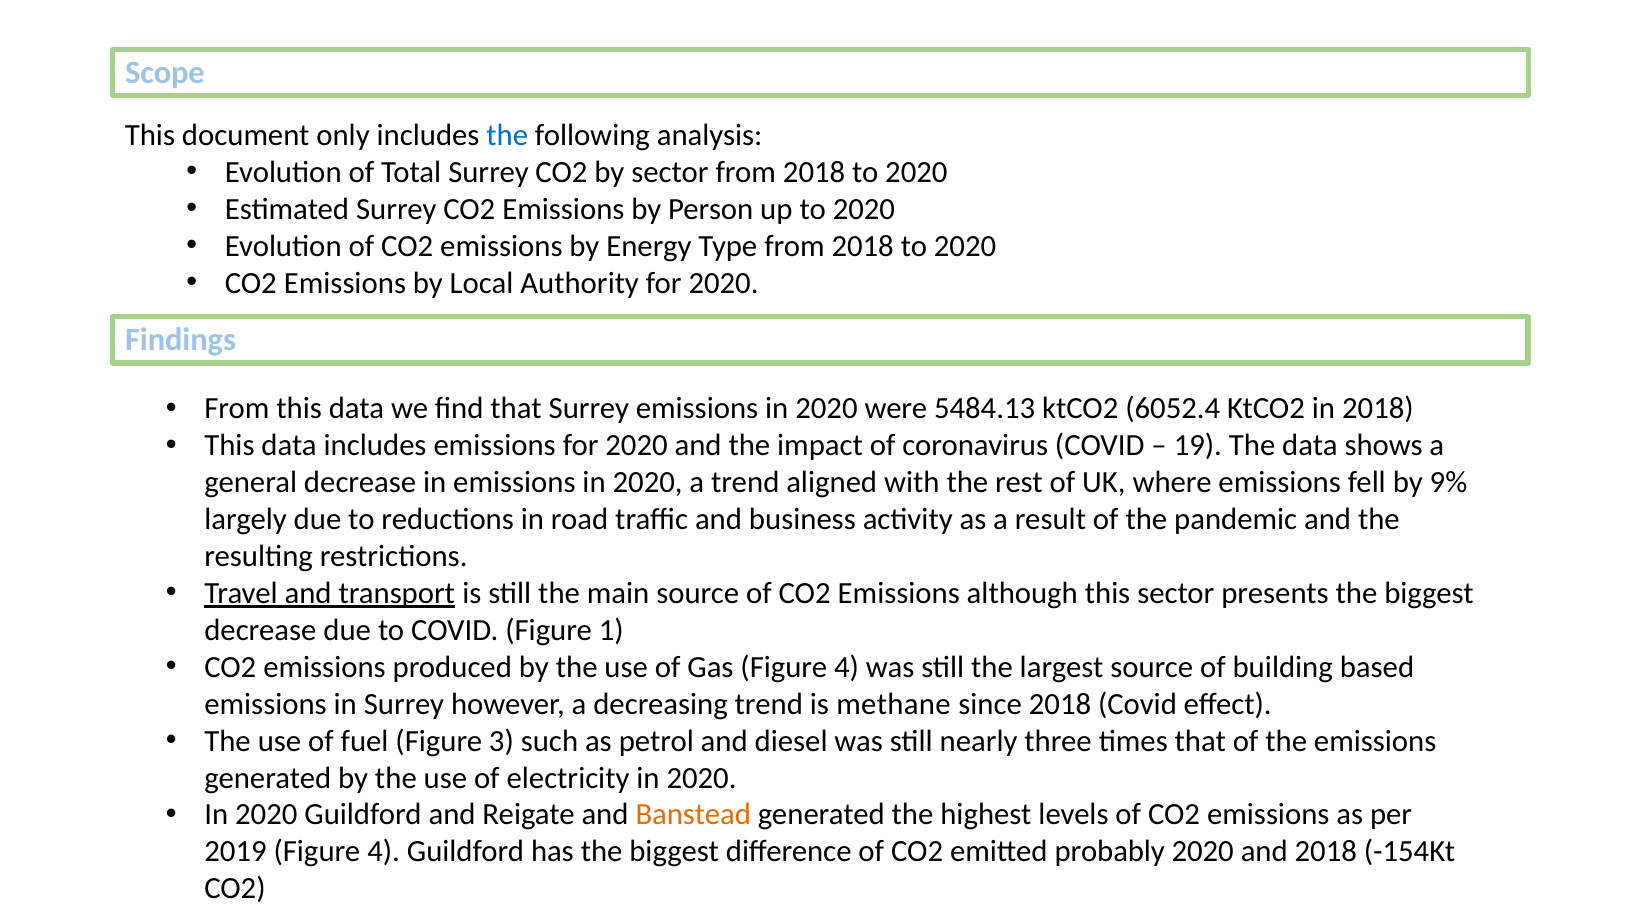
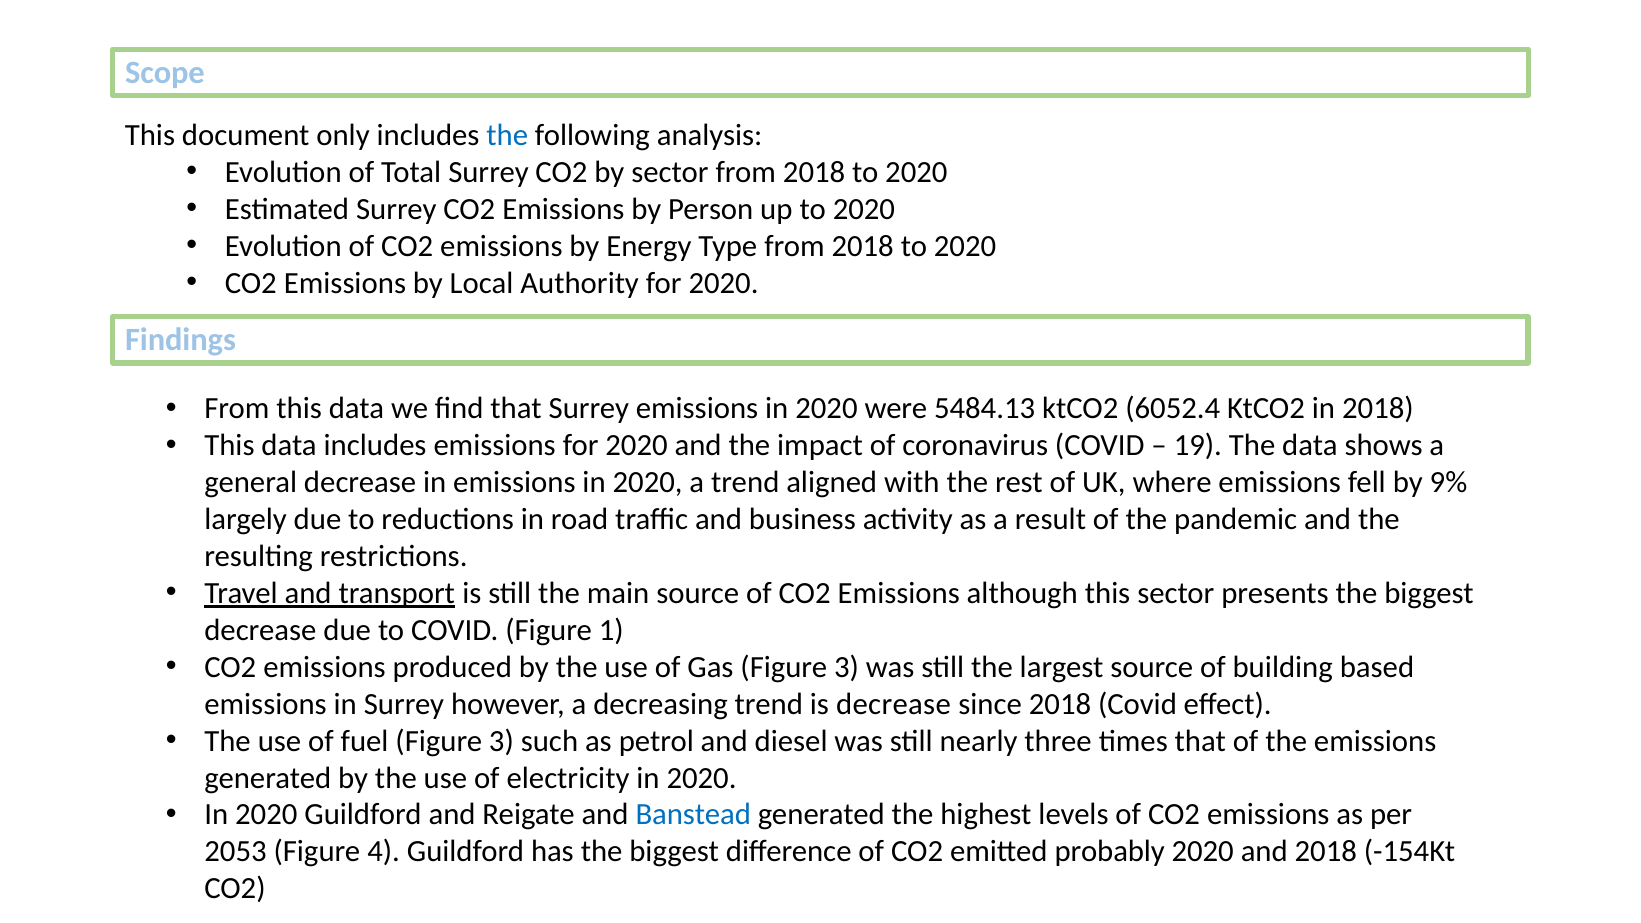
Gas Figure 4: 4 -> 3
is methane: methane -> decrease
Banstead colour: orange -> blue
2019: 2019 -> 2053
